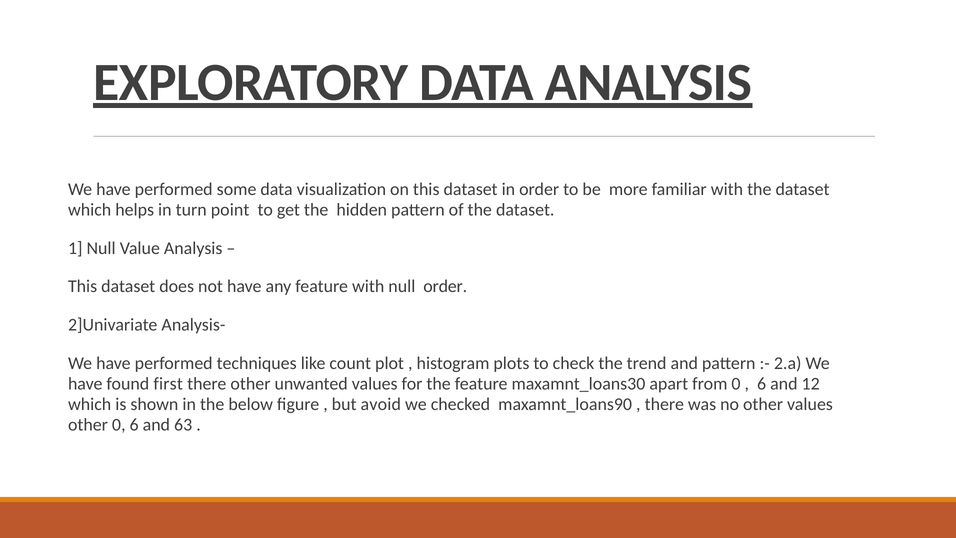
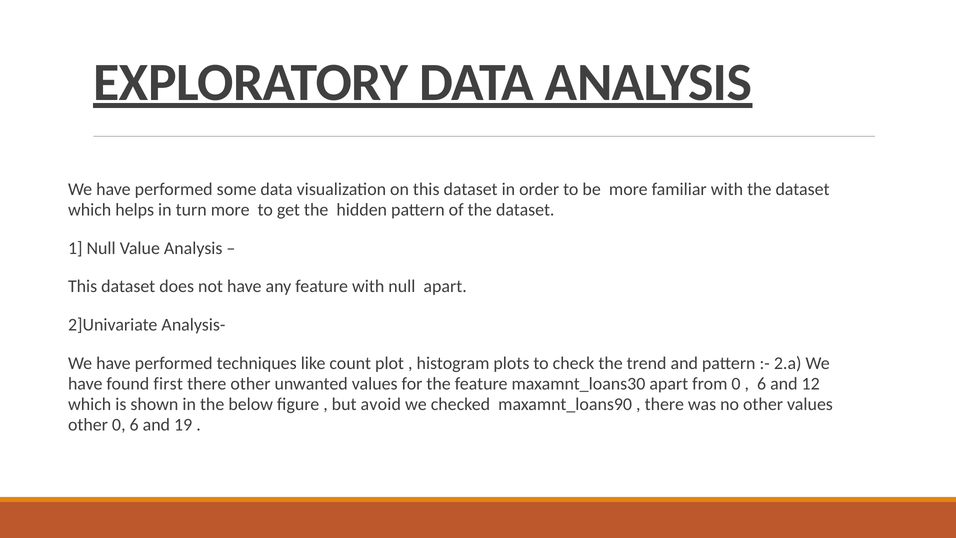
turn point: point -> more
null order: order -> apart
63: 63 -> 19
